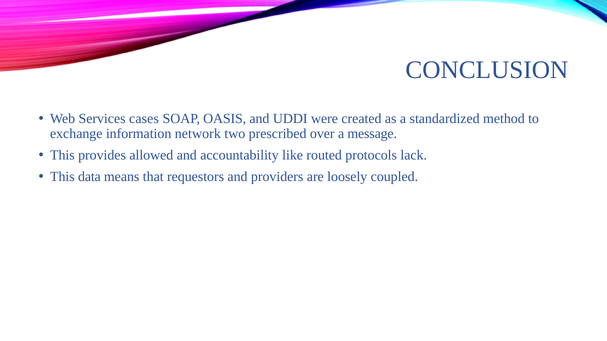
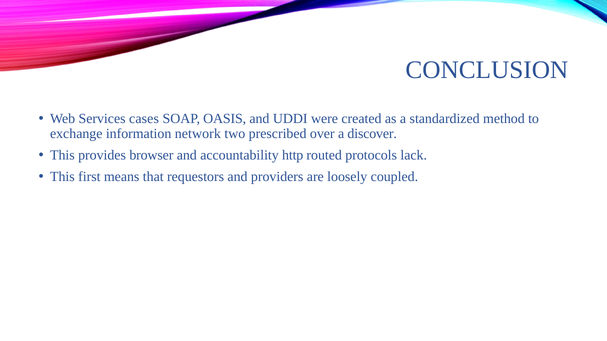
message: message -> discover
allowed: allowed -> browser
like: like -> http
data: data -> first
